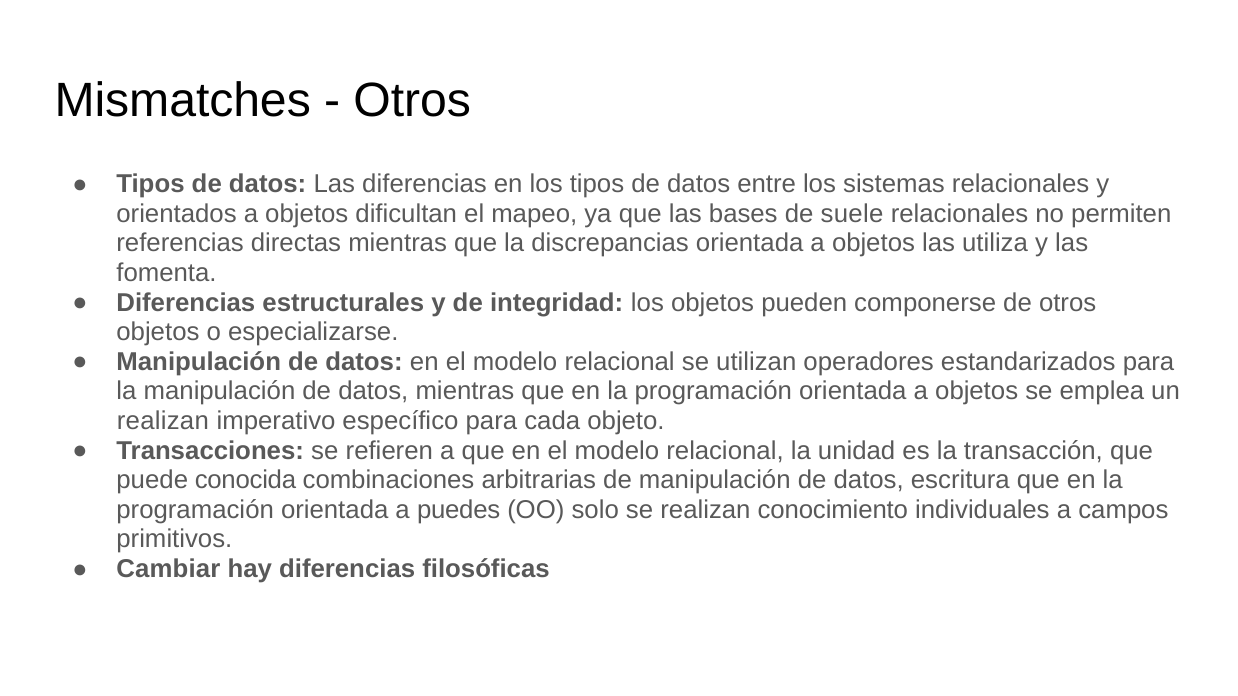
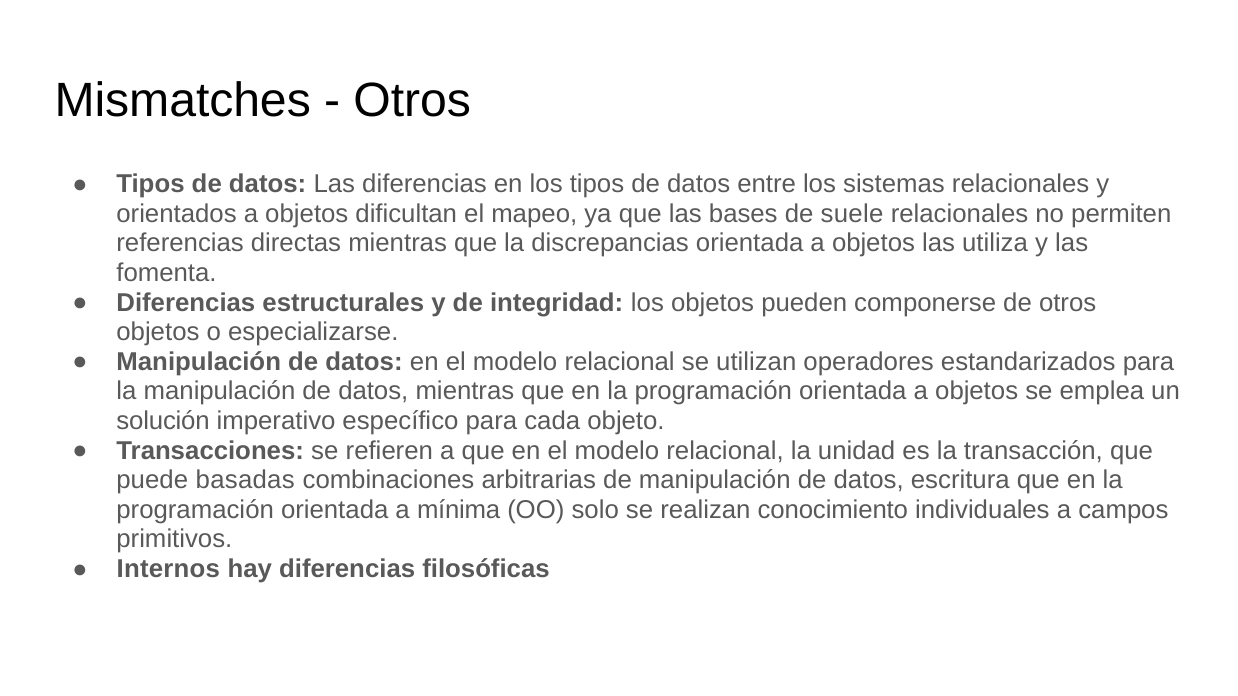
realizan at (163, 421): realizan -> solución
conocida: conocida -> basadas
puedes: puedes -> mínima
Cambiar: Cambiar -> Internos
